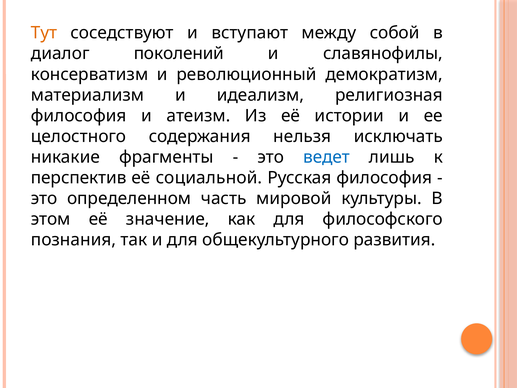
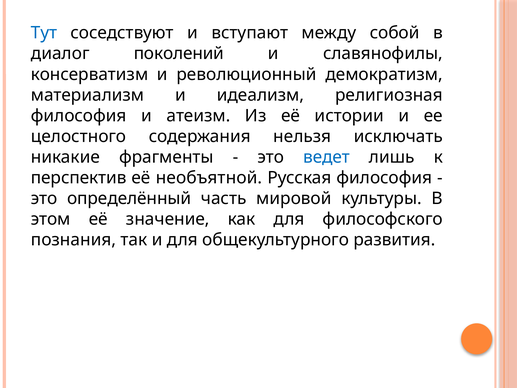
Тут colour: orange -> blue
социальной: социальной -> необъятной
определенном: определенном -> определённый
